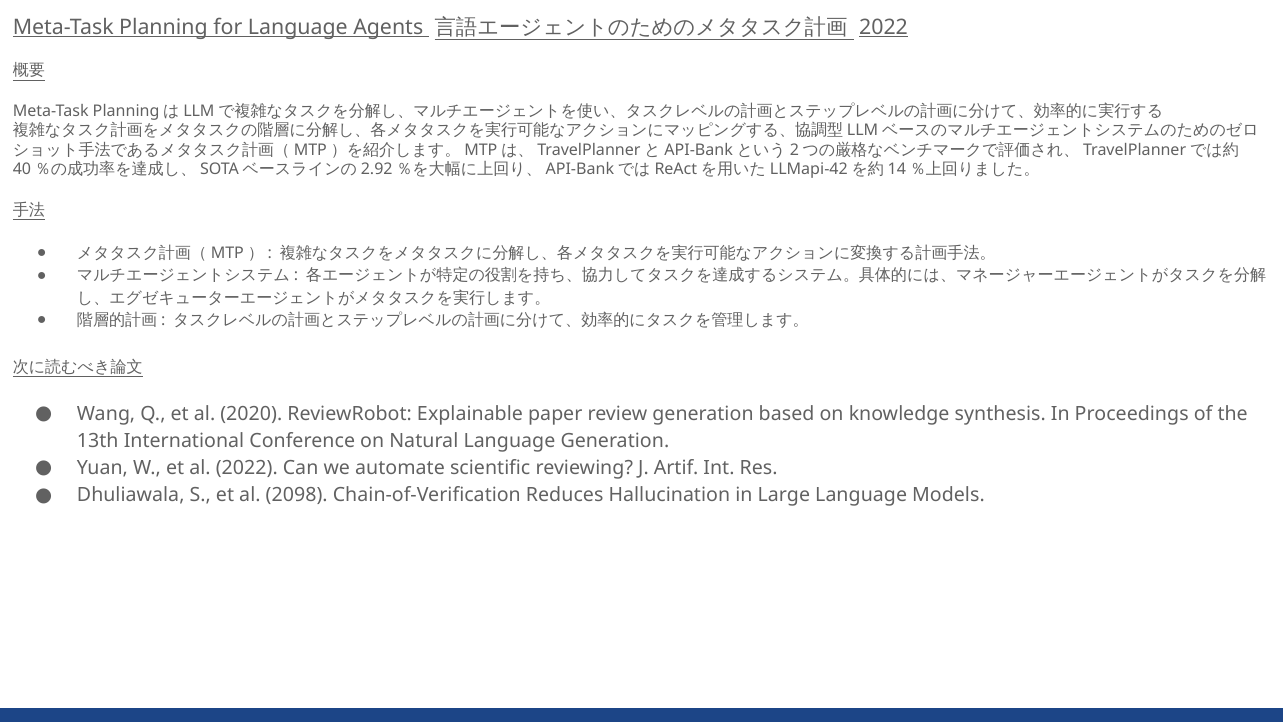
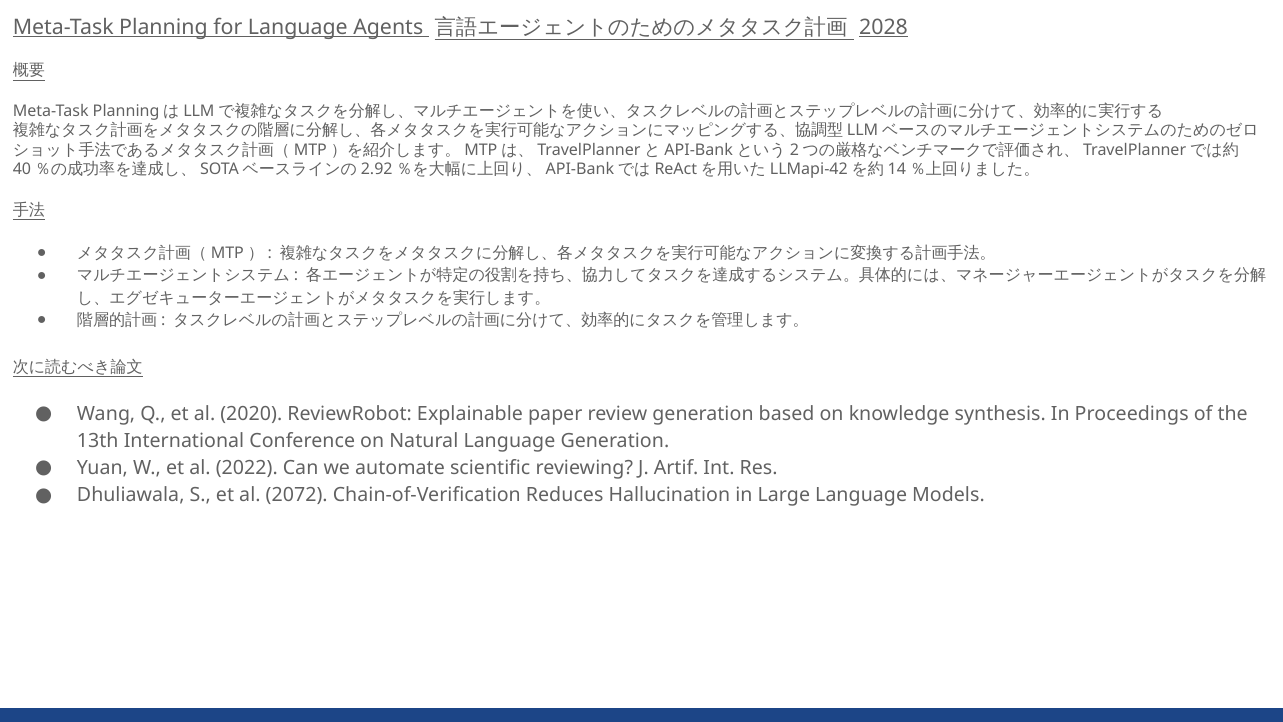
2022 at (884, 27): 2022 -> 2028
2098: 2098 -> 2072
